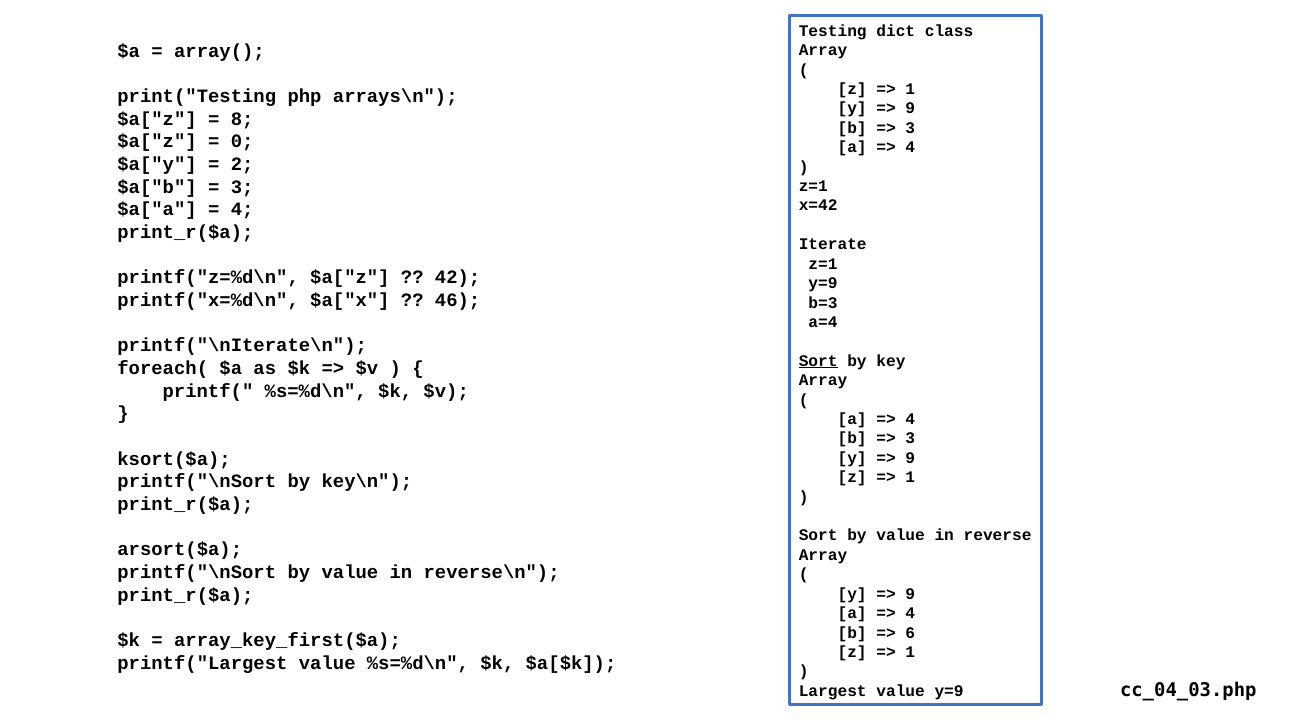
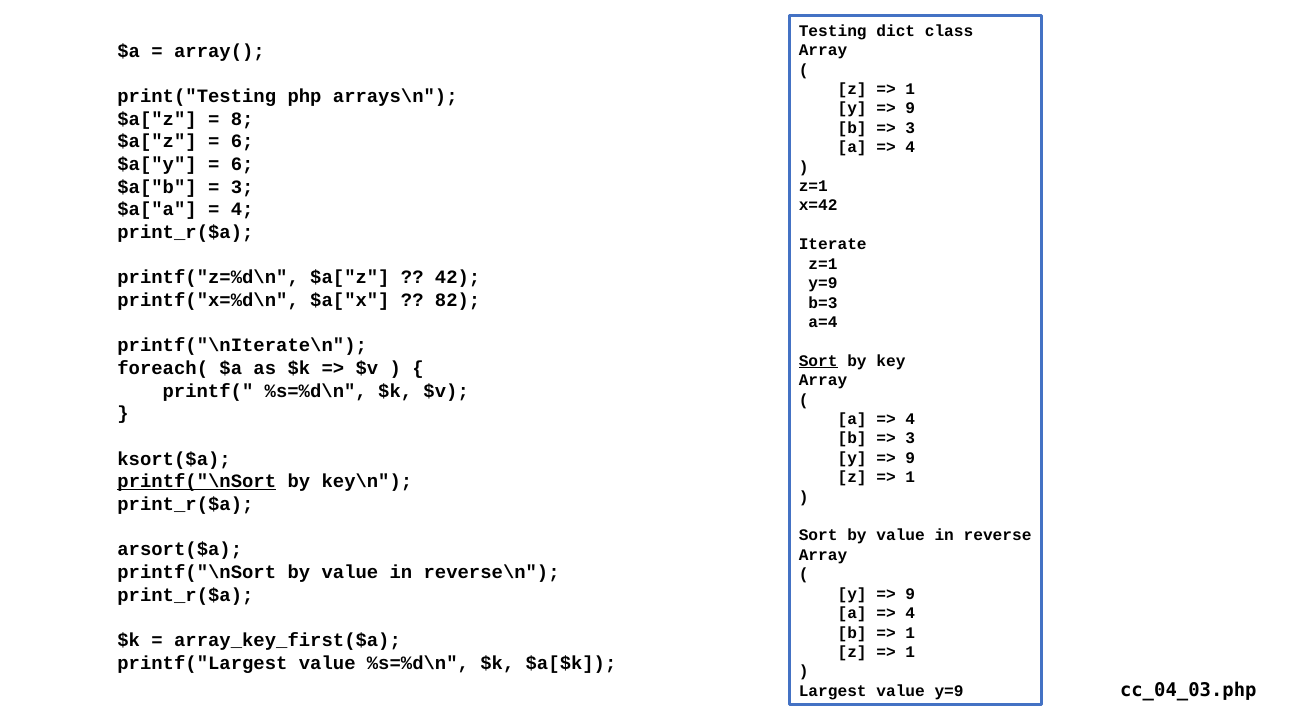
0 at (242, 142): 0 -> 6
2 at (242, 164): 2 -> 6
46: 46 -> 82
printf("\nSort at (197, 481) underline: none -> present
6 at (910, 633): 6 -> 1
